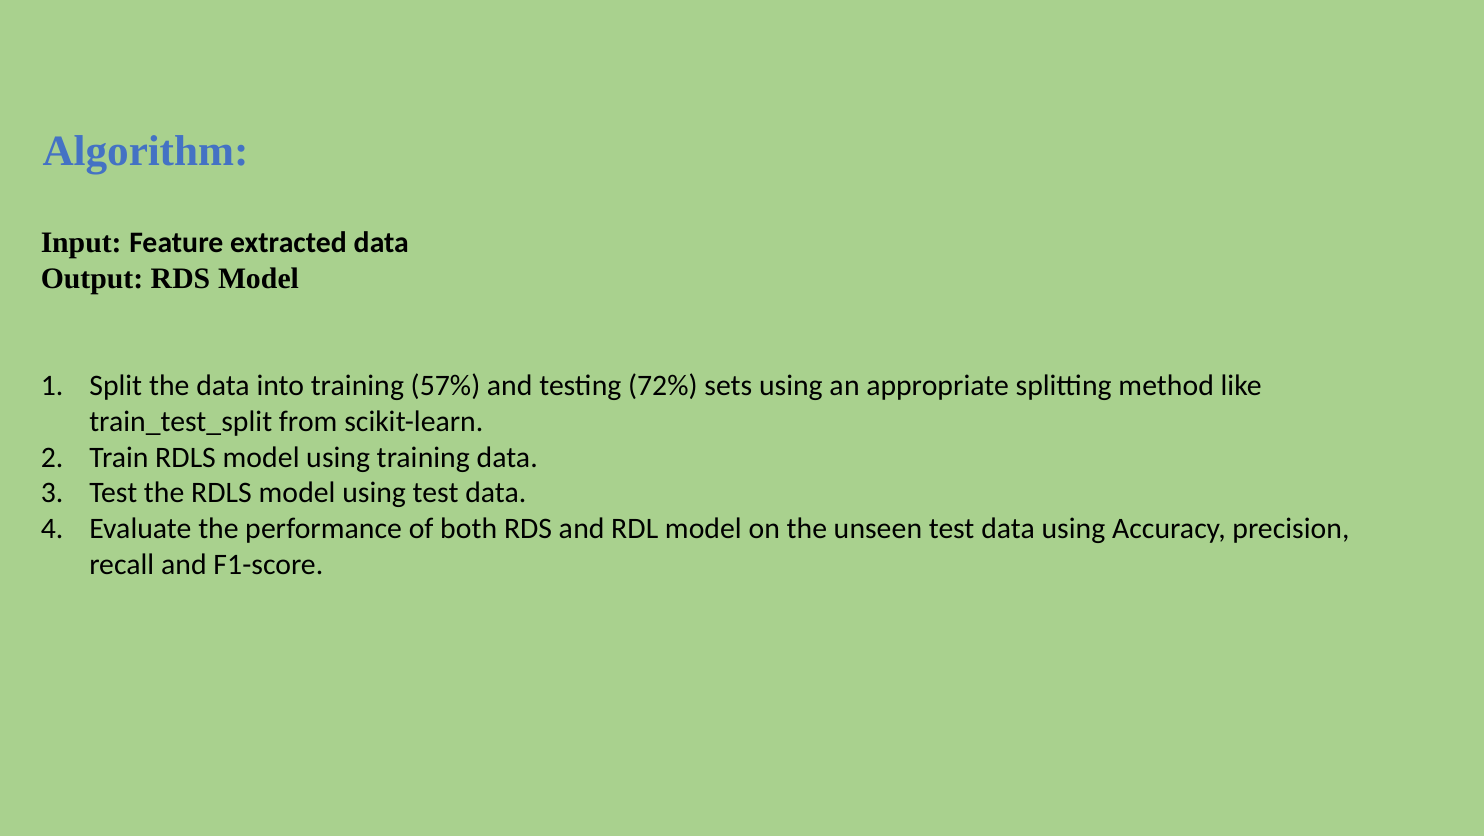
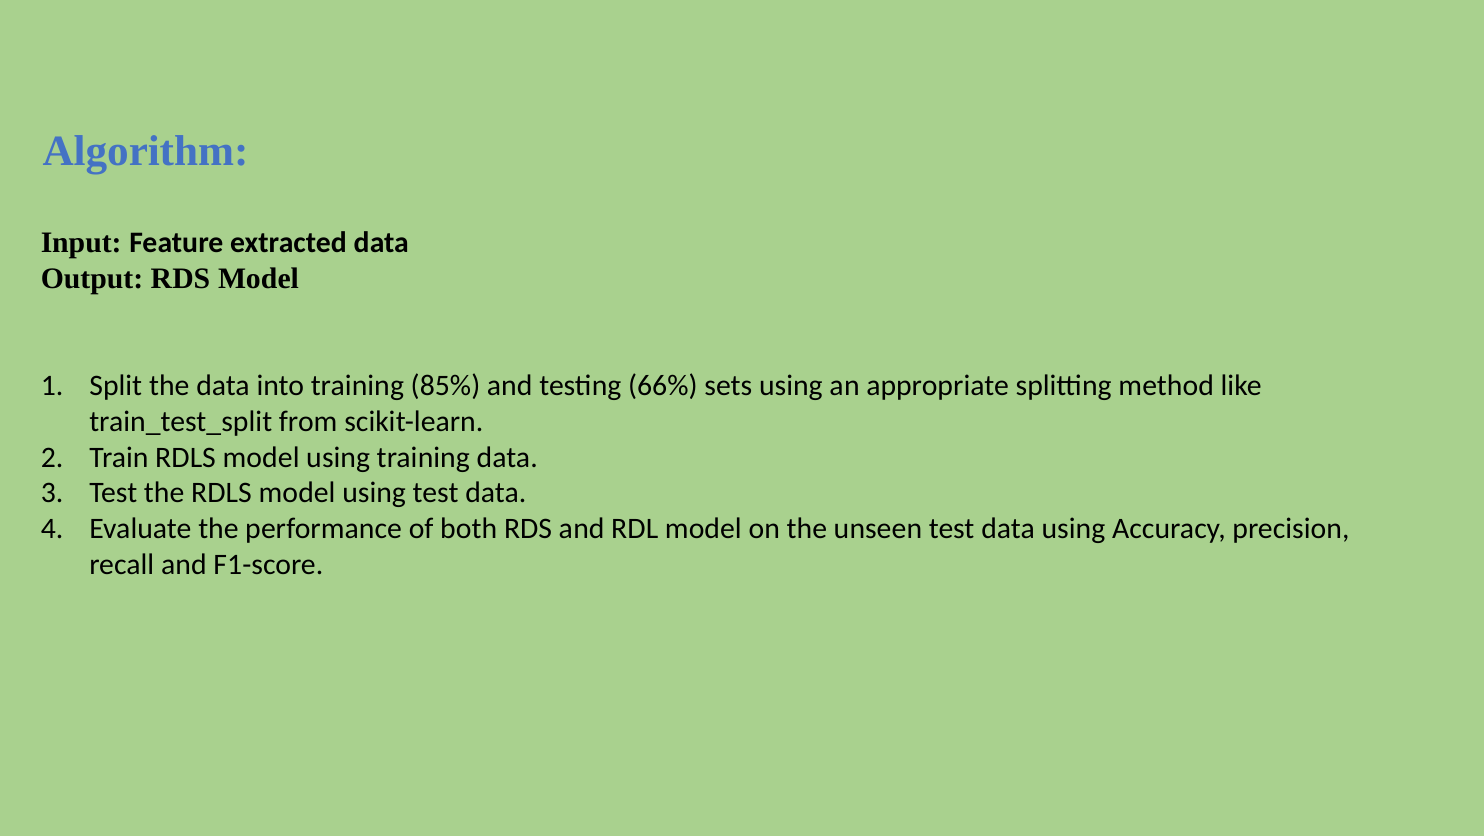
57%: 57% -> 85%
72%: 72% -> 66%
